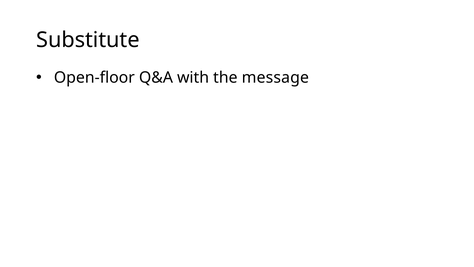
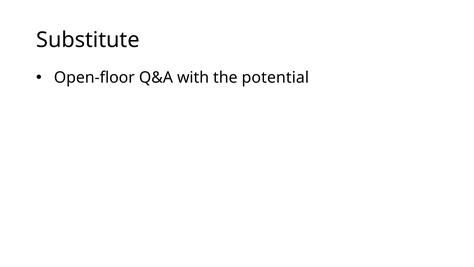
message: message -> potential
